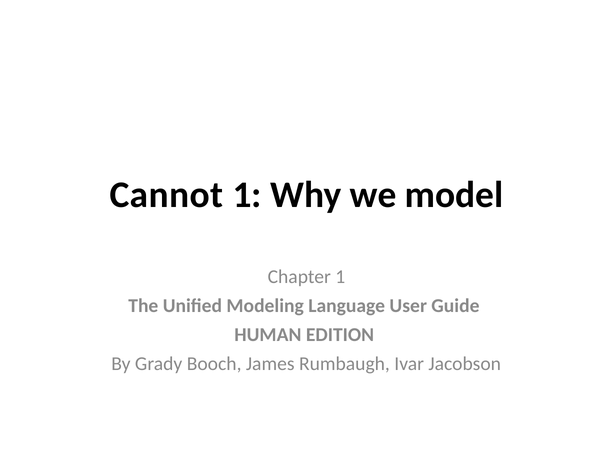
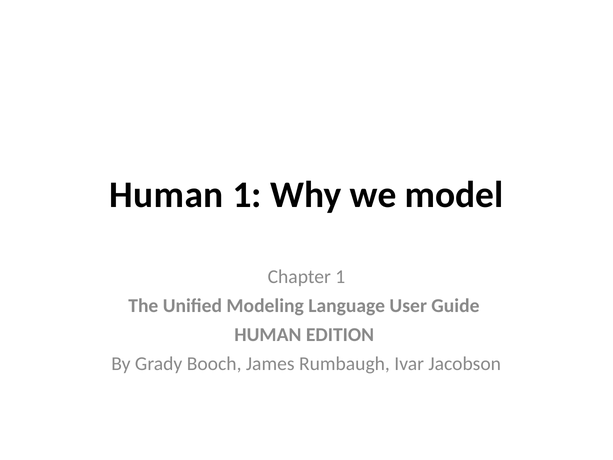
Cannot at (166, 195): Cannot -> Human
